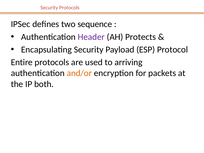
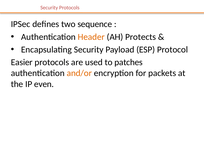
Header colour: purple -> orange
Entire: Entire -> Easier
arriving: arriving -> patches
both: both -> even
